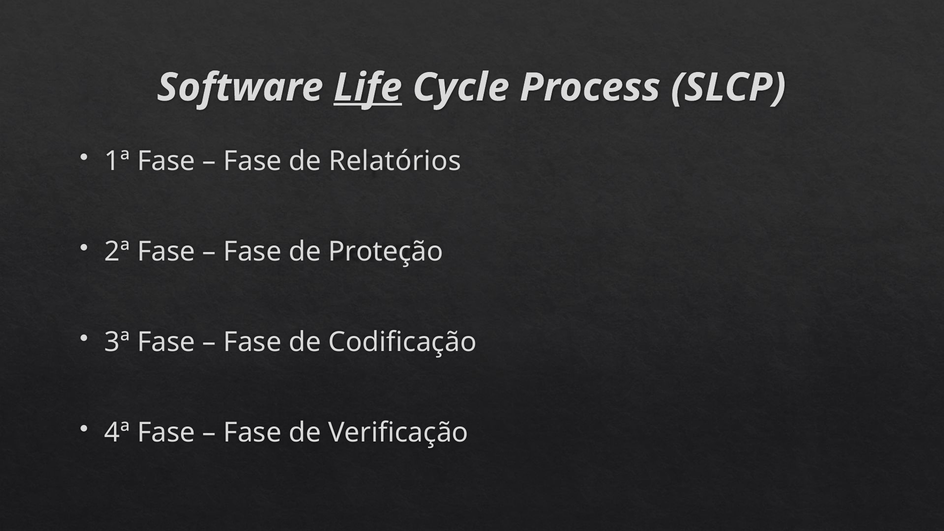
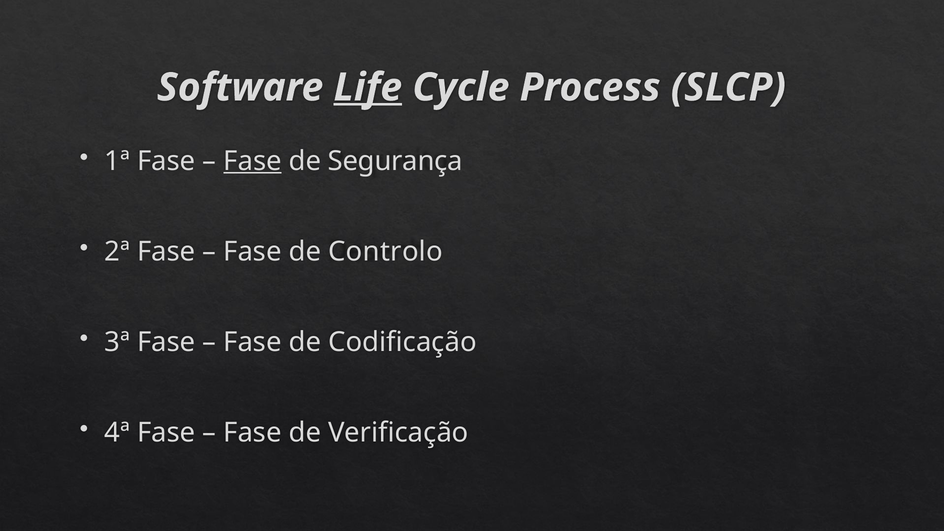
Fase at (253, 161) underline: none -> present
Relatórios: Relatórios -> Segurança
Proteção: Proteção -> Controlo
